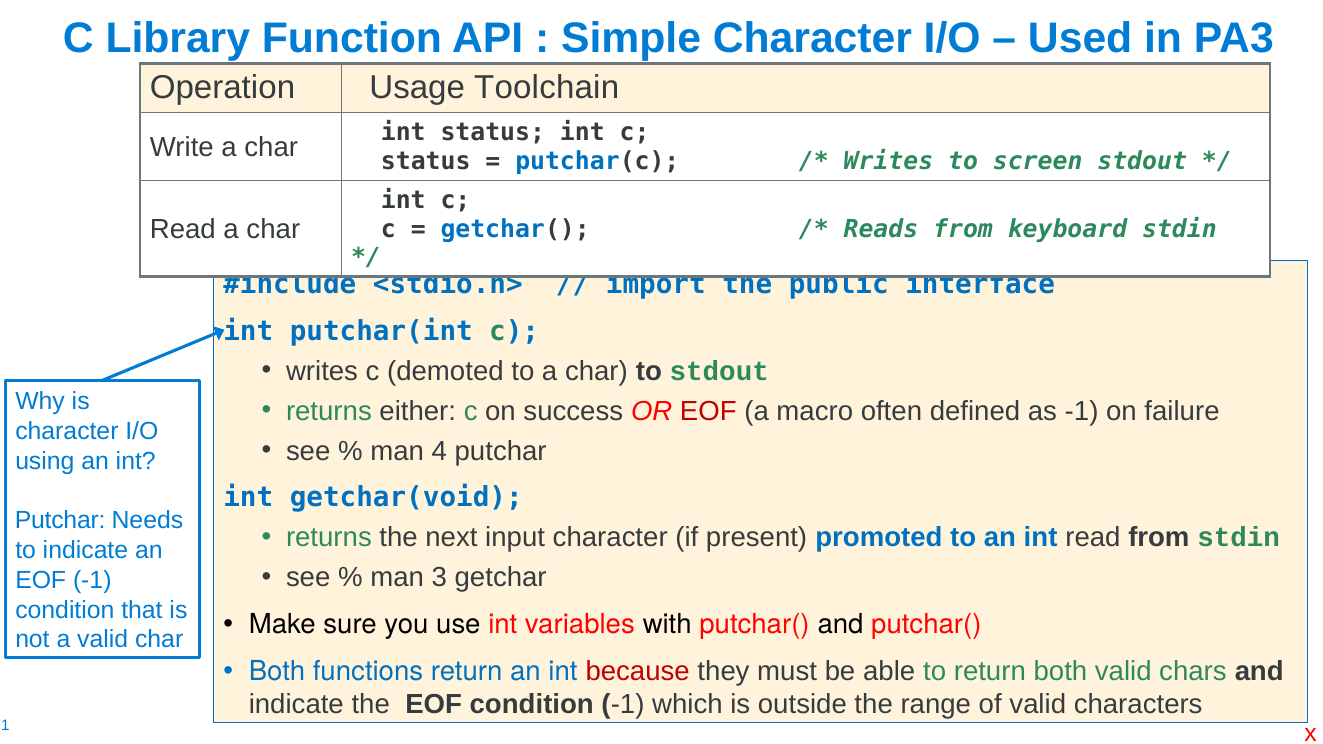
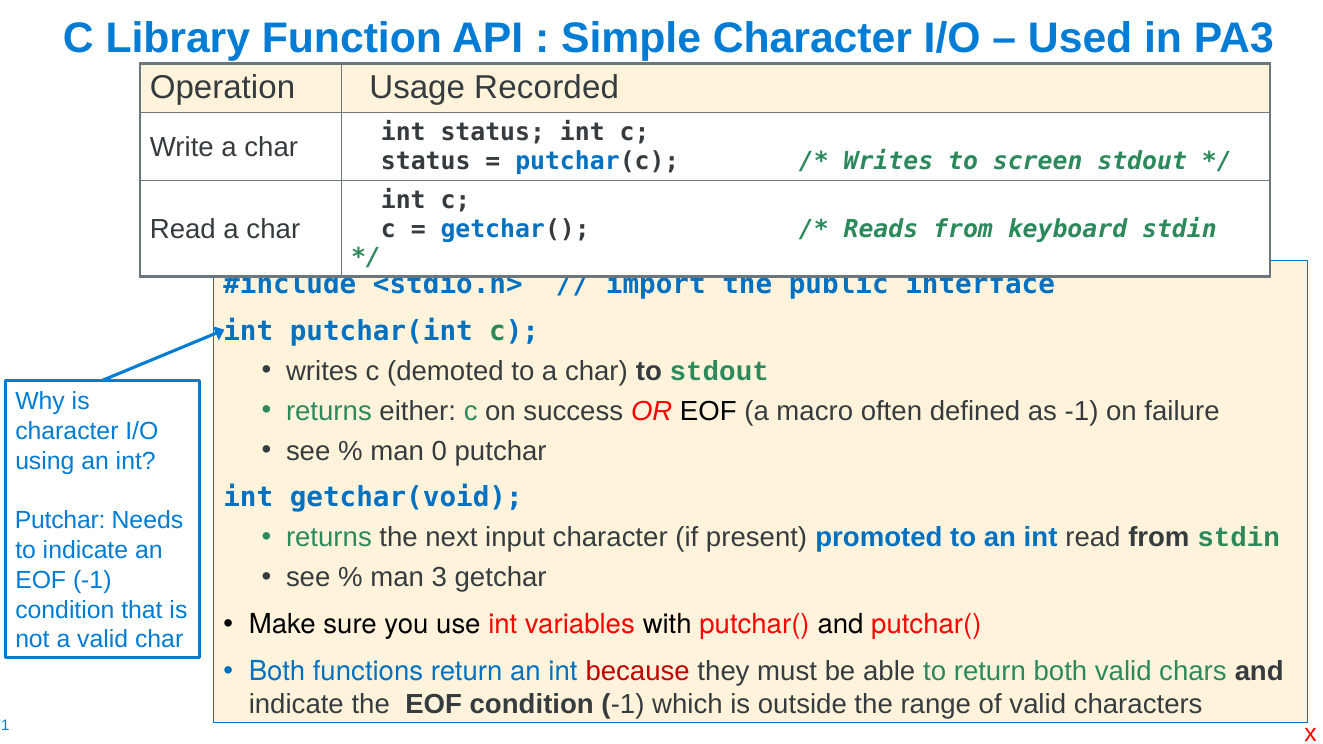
Toolchain: Toolchain -> Recorded
EOF at (708, 411) colour: red -> black
4: 4 -> 0
